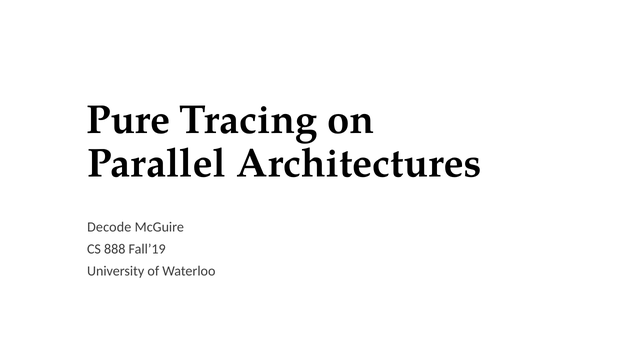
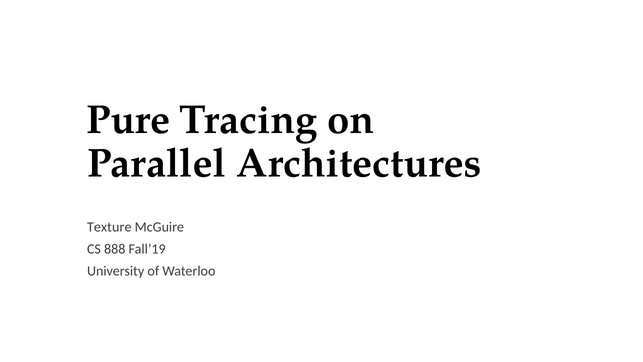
Decode: Decode -> Texture
